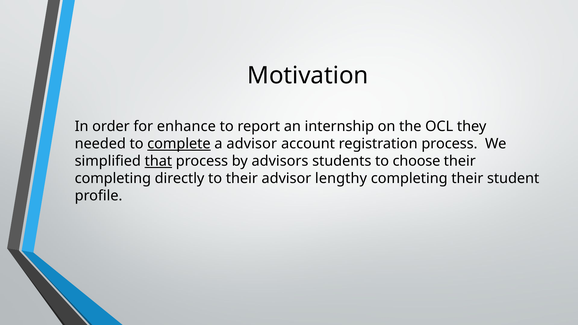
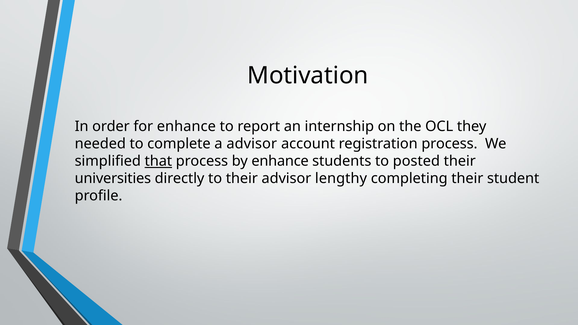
complete underline: present -> none
by advisors: advisors -> enhance
choose: choose -> posted
completing at (113, 179): completing -> universities
